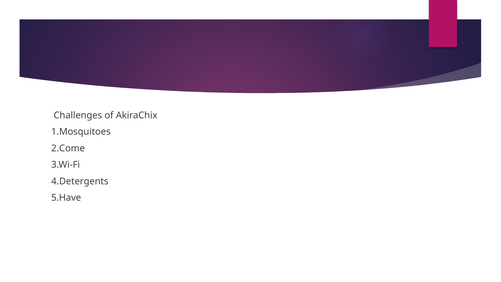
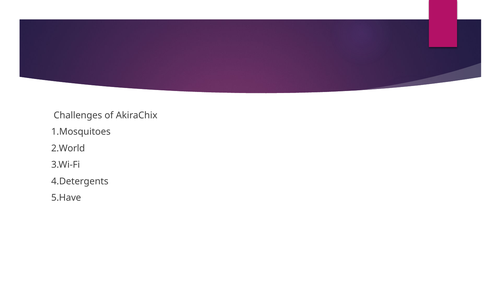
2.Come: 2.Come -> 2.World
